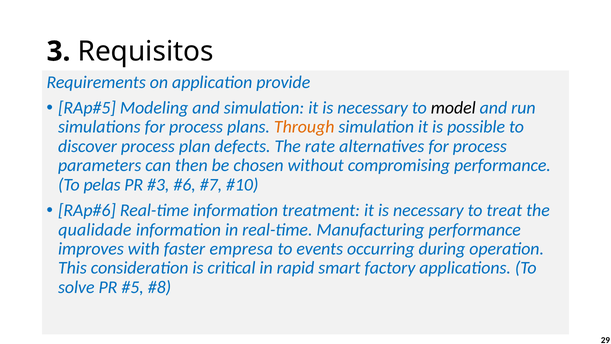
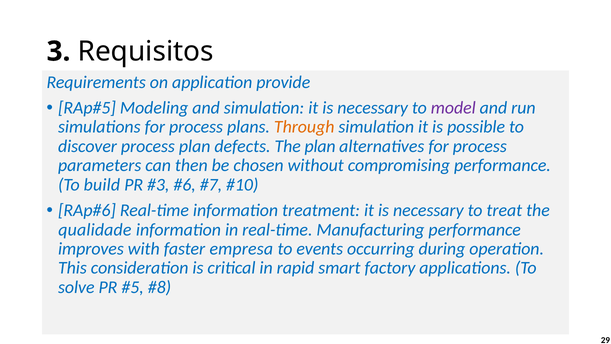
model colour: black -> purple
The rate: rate -> plan
pelas: pelas -> build
